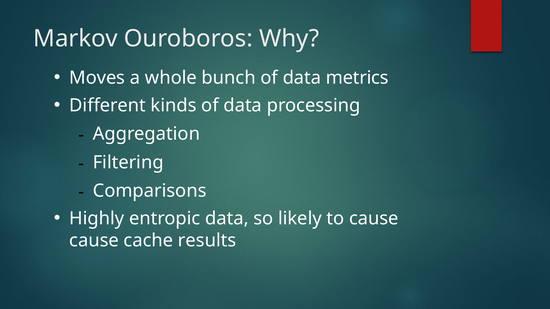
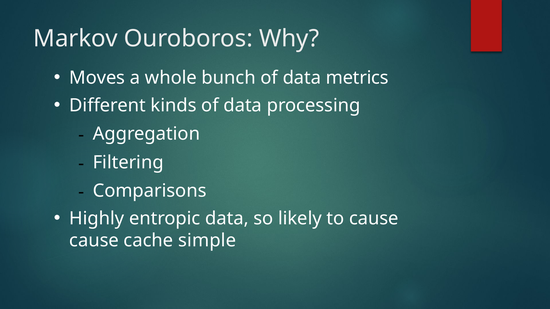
results: results -> simple
